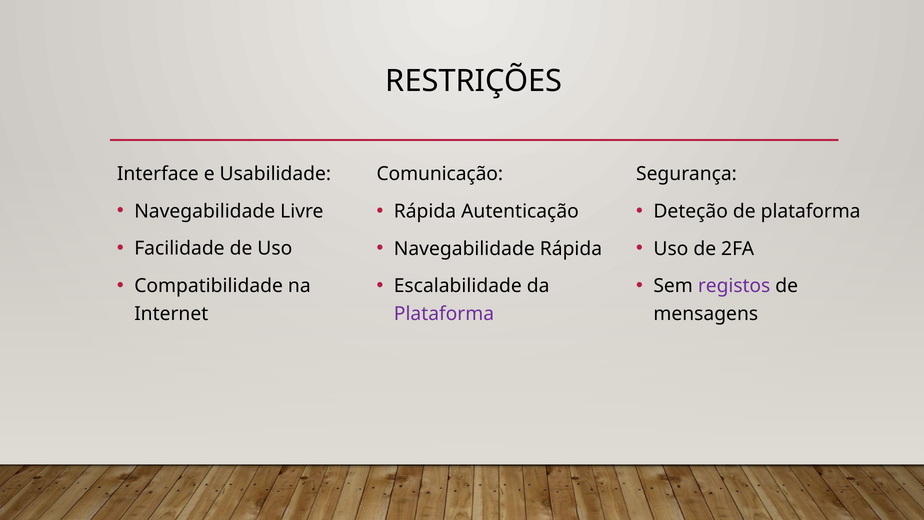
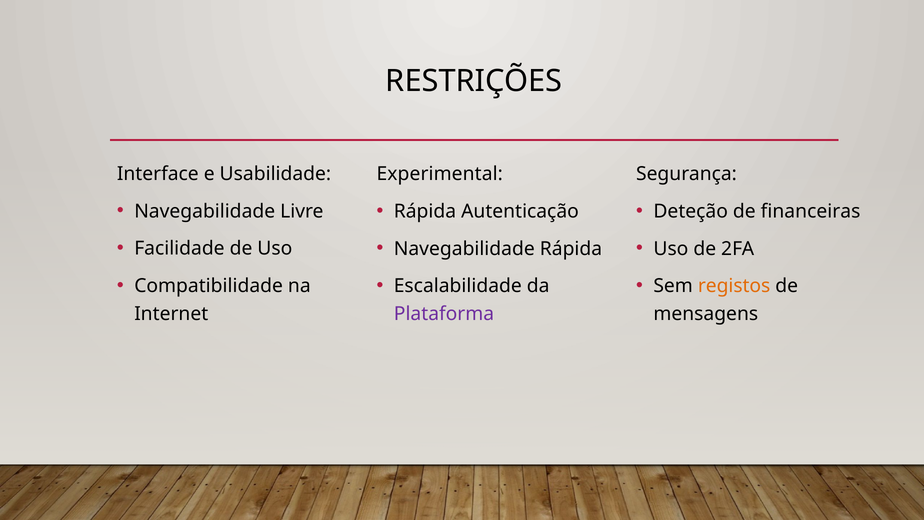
Comunicação: Comunicação -> Experimental
de plataforma: plataforma -> financeiras
registos colour: purple -> orange
